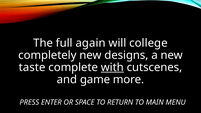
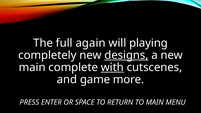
college: college -> playing
designs underline: none -> present
taste at (32, 67): taste -> main
